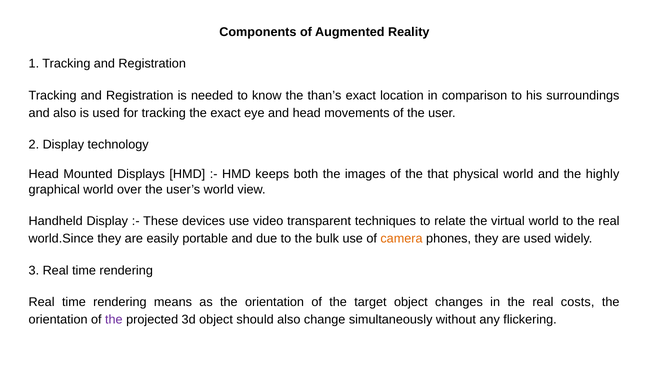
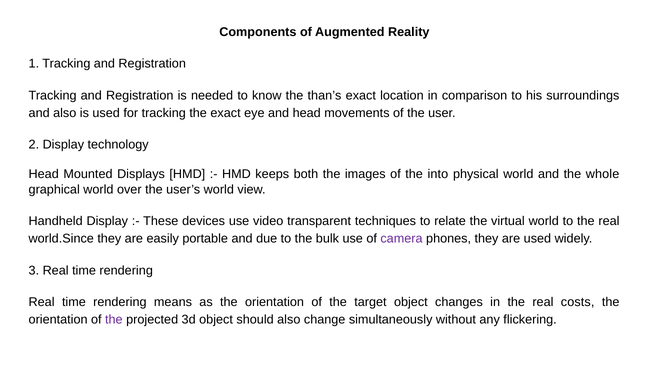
that: that -> into
highly: highly -> whole
camera colour: orange -> purple
